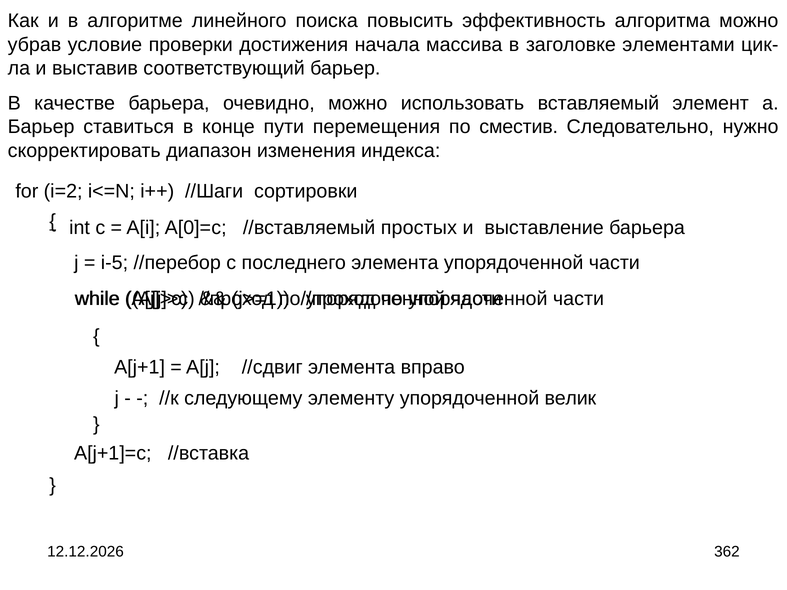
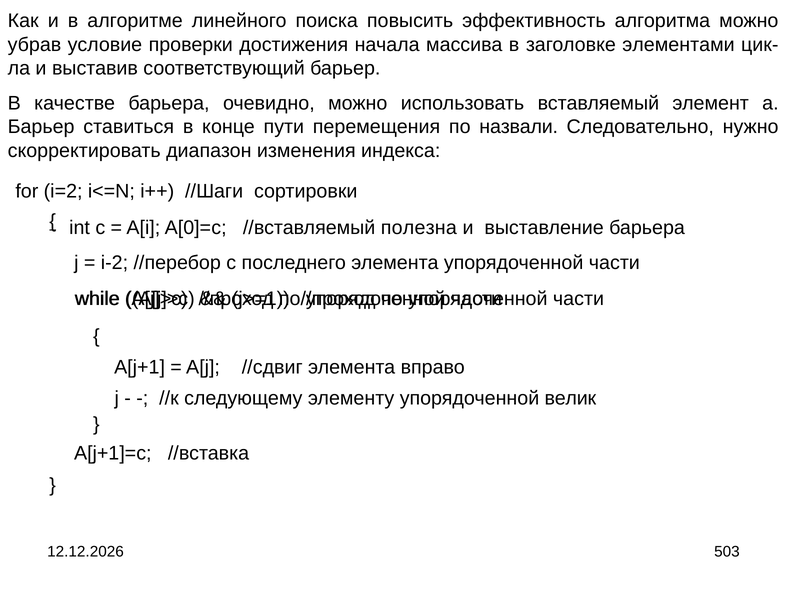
сместив: сместив -> назвали
простых: простых -> полезна
i-5: i-5 -> i-2
362: 362 -> 503
